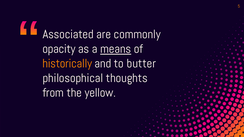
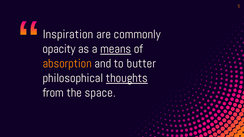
Associated: Associated -> Inspiration
historically: historically -> absorption
thoughts underline: none -> present
yellow: yellow -> space
